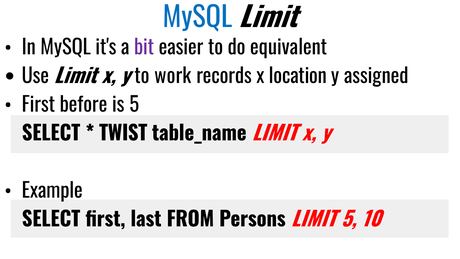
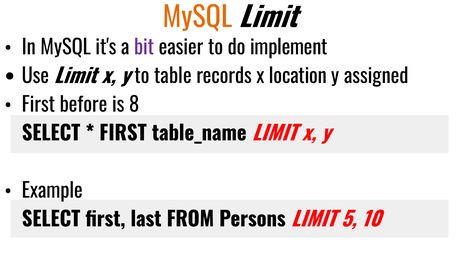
MySQL at (198, 18) colour: blue -> orange
equivalent: equivalent -> implement
work: work -> table
is 5: 5 -> 8
TWIST at (123, 134): TWIST -> FIRST
